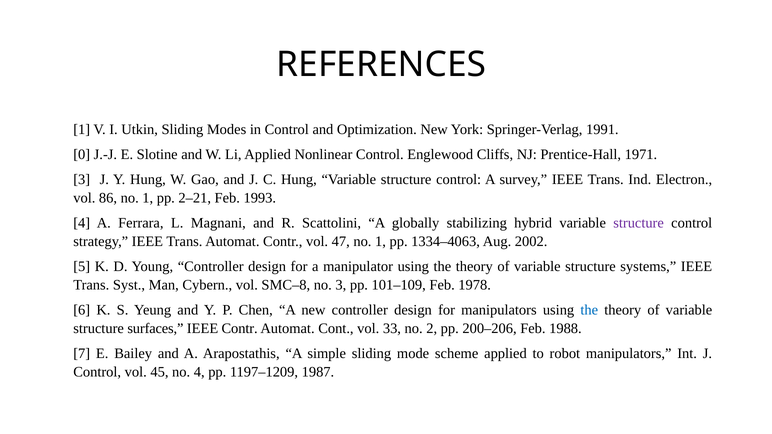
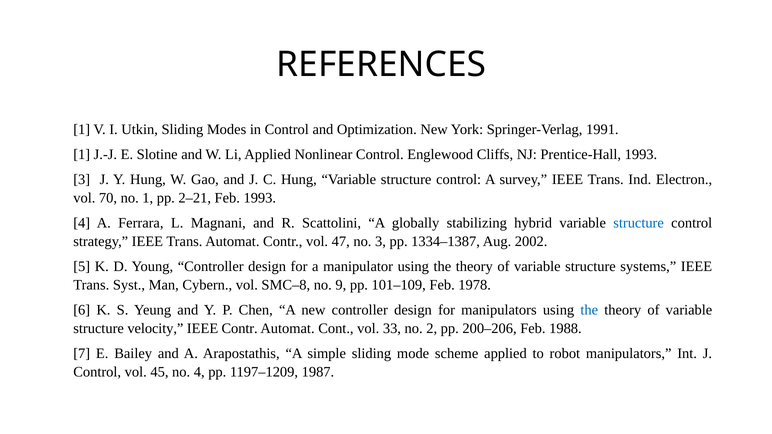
0 at (82, 154): 0 -> 1
Prentice-Hall 1971: 1971 -> 1993
86: 86 -> 70
structure at (639, 223) colour: purple -> blue
47 no 1: 1 -> 3
1334–4063: 1334–4063 -> 1334–1387
no 3: 3 -> 9
surfaces: surfaces -> velocity
